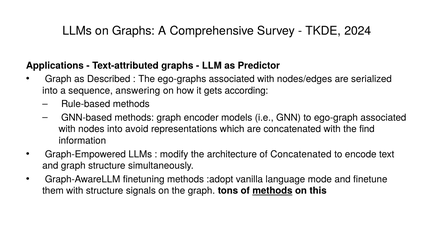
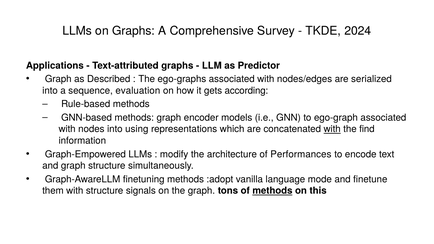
answering: answering -> evaluation
avoid: avoid -> using
with at (332, 129) underline: none -> present
of Concatenated: Concatenated -> Performances
